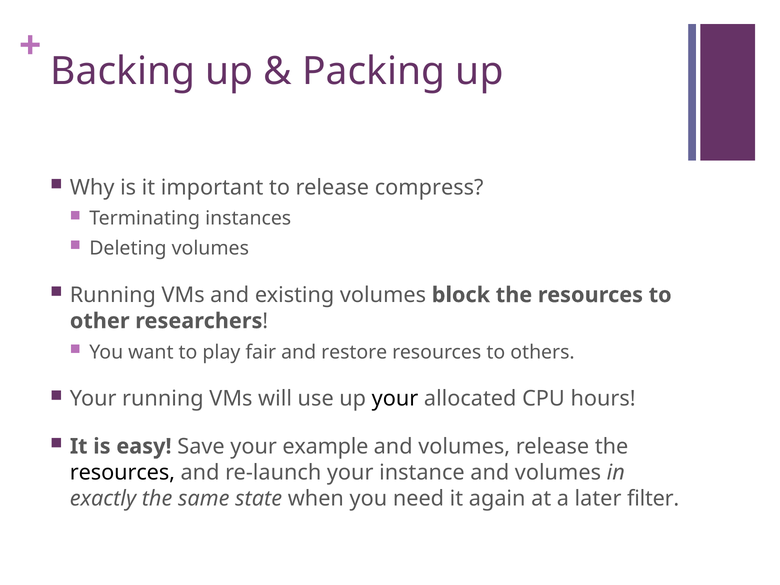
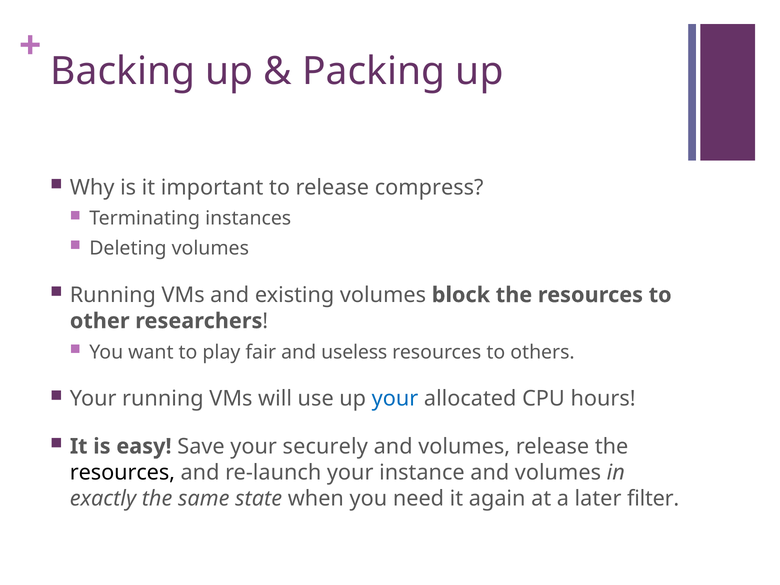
restore: restore -> useless
your at (395, 399) colour: black -> blue
example: example -> securely
